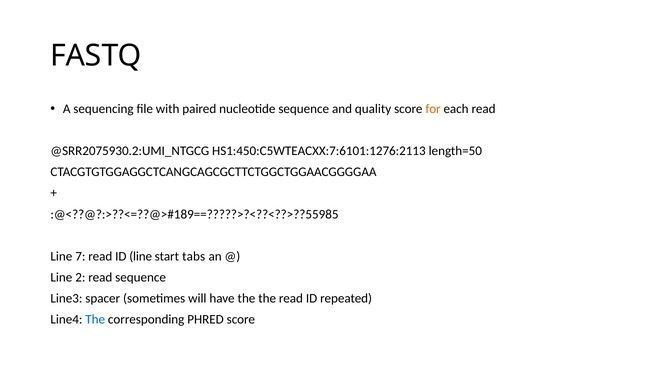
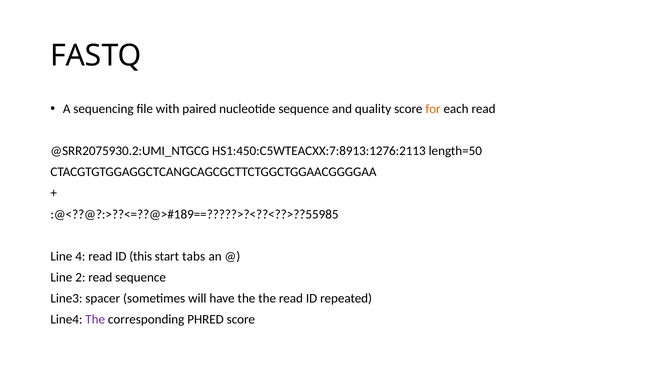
HS1:450:C5WTEACXX:7:6101:1276:2113: HS1:450:C5WTEACXX:7:6101:1276:2113 -> HS1:450:C5WTEACXX:7:8913:1276:2113
7: 7 -> 4
ID line: line -> this
The at (95, 319) colour: blue -> purple
